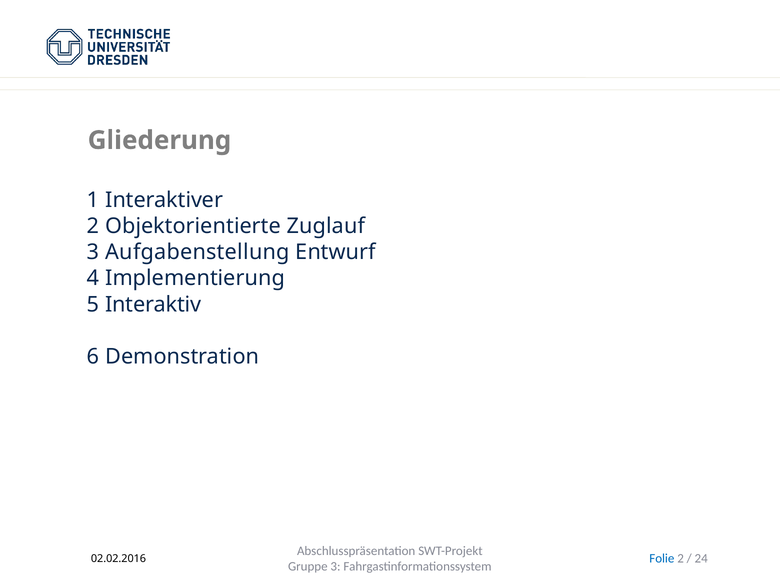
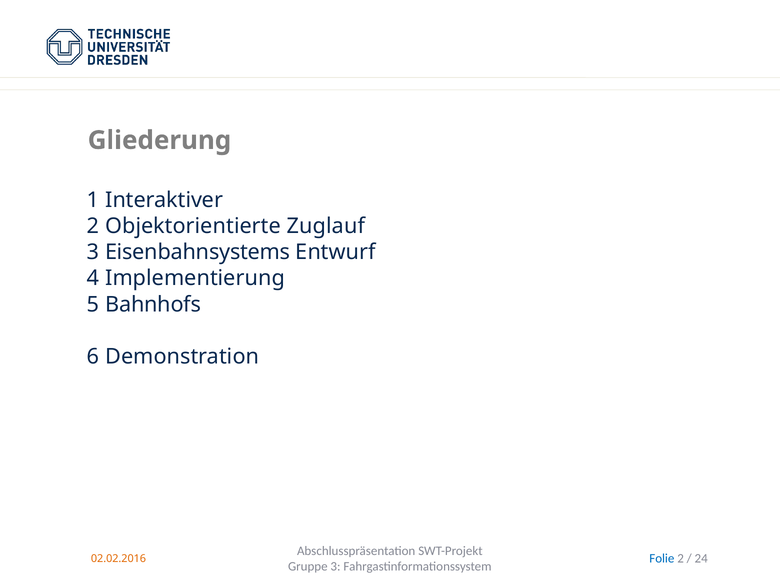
Aufgabenstellung: Aufgabenstellung -> Eisenbahnsystems
Interaktiv: Interaktiv -> Bahnhofs
02.02.2016 colour: black -> orange
